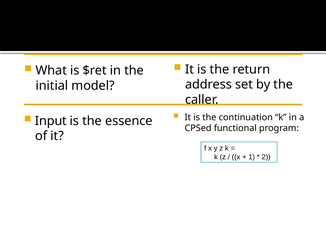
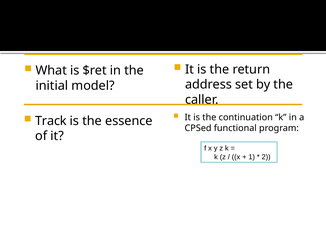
Input: Input -> Track
